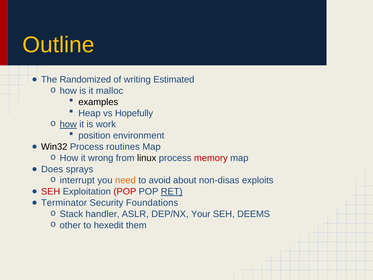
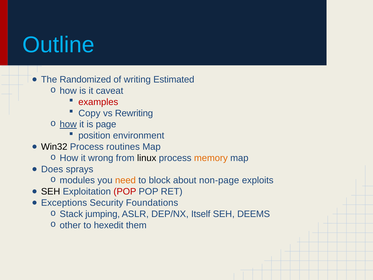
Outline colour: yellow -> light blue
malloc: malloc -> caveat
examples colour: black -> red
Heap: Heap -> Copy
Hopefully: Hopefully -> Rewriting
work: work -> page
memory colour: red -> orange
interrupt: interrupt -> modules
avoid: avoid -> block
non-disas: non-disas -> non-page
SEH at (51, 191) colour: red -> black
RET underline: present -> none
Terminator: Terminator -> Exceptions
handler: handler -> jumping
Your: Your -> Itself
